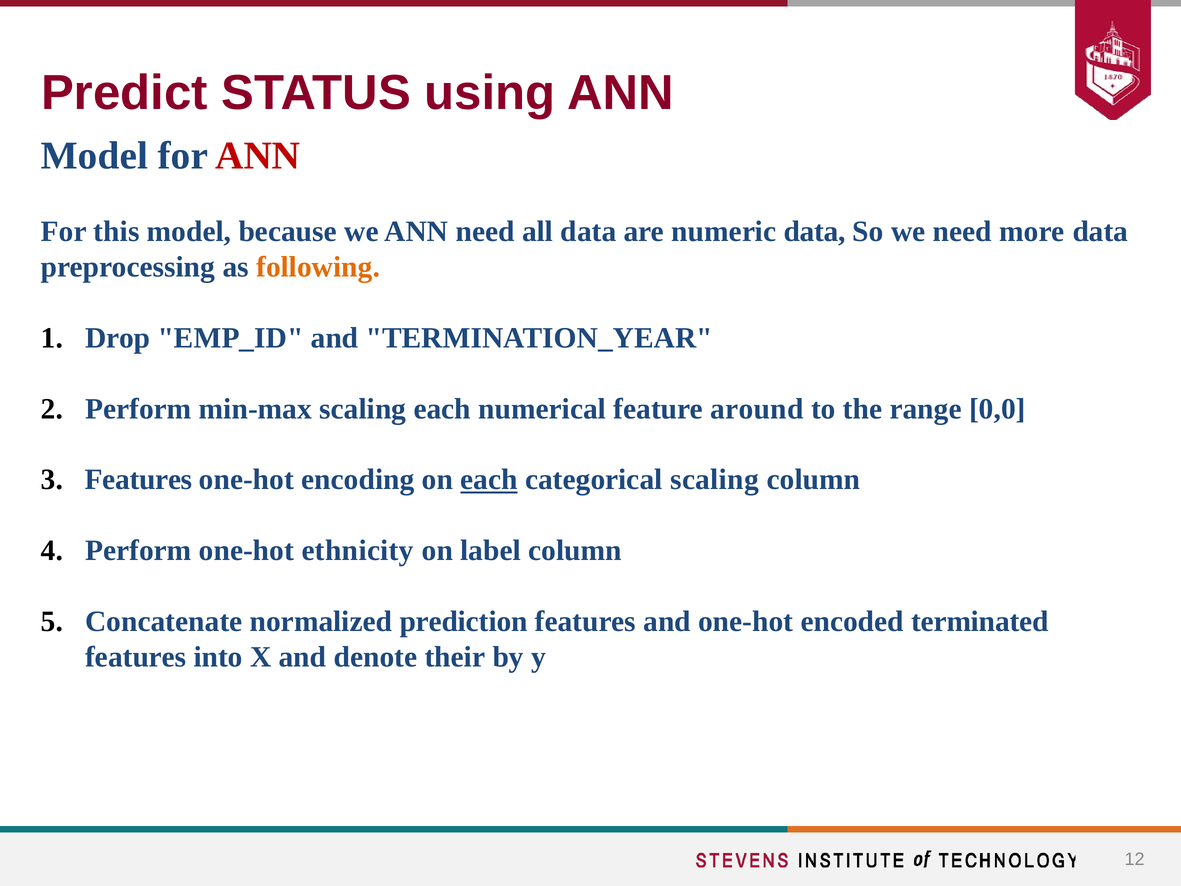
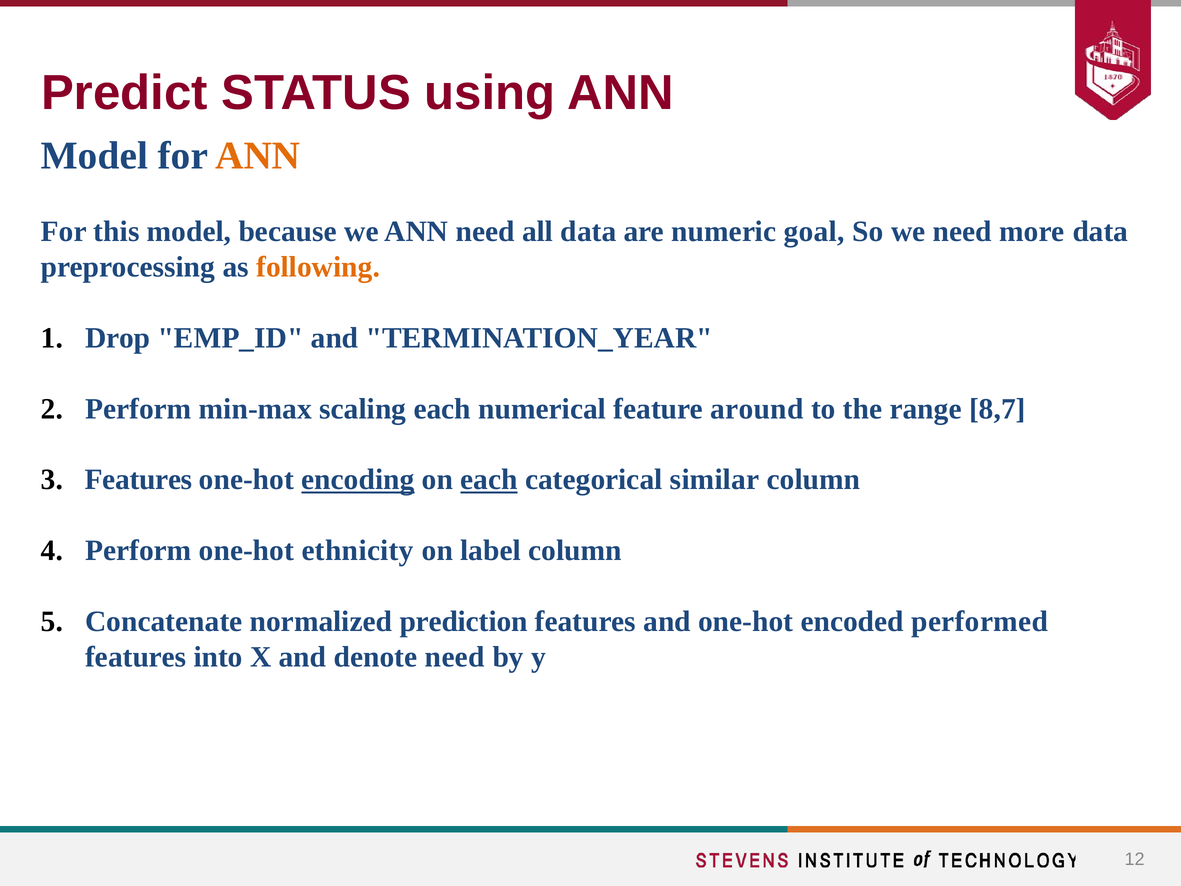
ANN at (258, 156) colour: red -> orange
numeric data: data -> goal
0,0: 0,0 -> 8,7
encoding underline: none -> present
categorical scaling: scaling -> similar
terminated: terminated -> performed
denote their: their -> need
